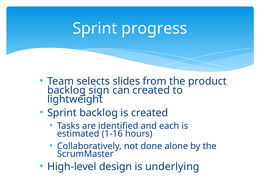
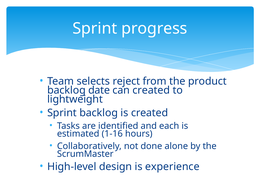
slides: slides -> reject
sign: sign -> date
underlying: underlying -> experience
